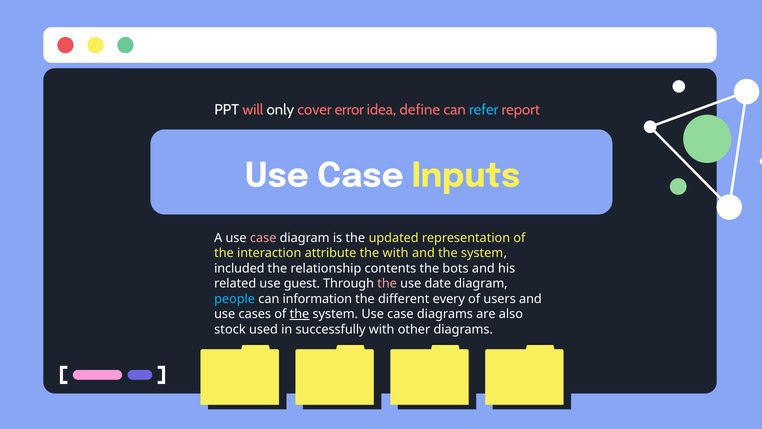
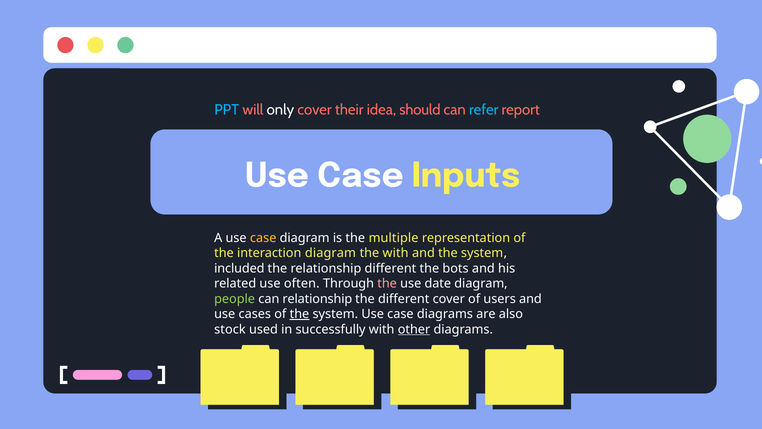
PPT colour: white -> light blue
error: error -> their
define: define -> should
case at (263, 238) colour: pink -> yellow
updated: updated -> multiple
interaction attribute: attribute -> diagram
relationship contents: contents -> different
guest: guest -> often
people colour: light blue -> light green
can information: information -> relationship
different every: every -> cover
other underline: none -> present
